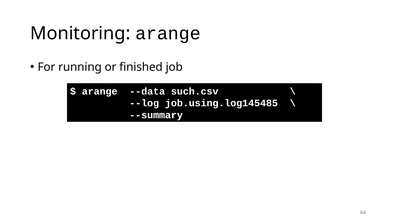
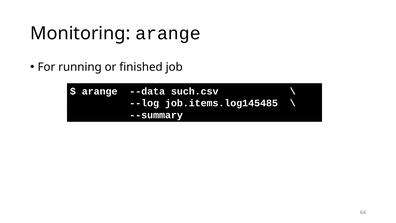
job.using.log145485: job.using.log145485 -> job.items.log145485
